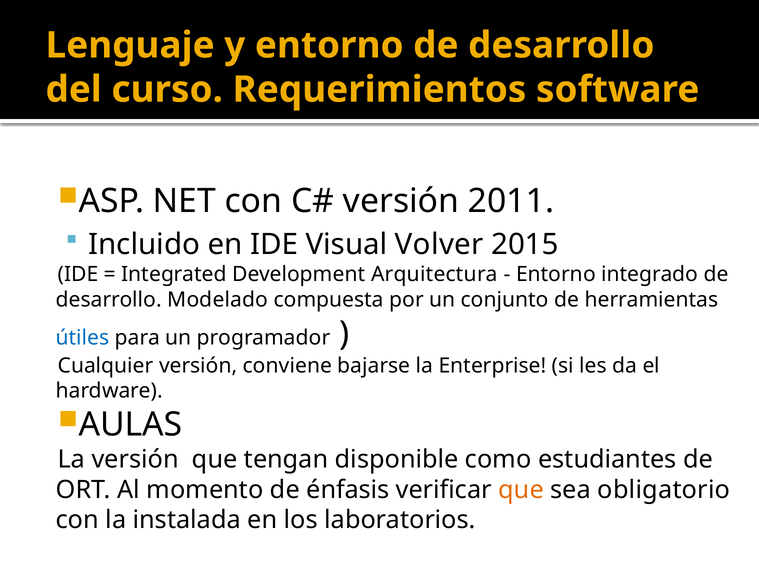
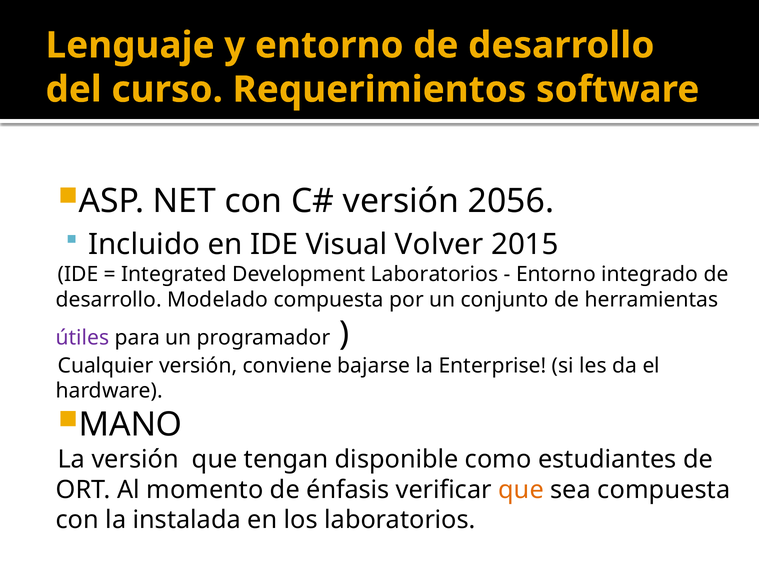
2011: 2011 -> 2056
Development Arquitectura: Arquitectura -> Laboratorios
útiles colour: blue -> purple
AULAS: AULAS -> MANO
sea obligatorio: obligatorio -> compuesta
